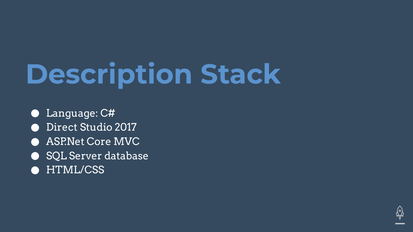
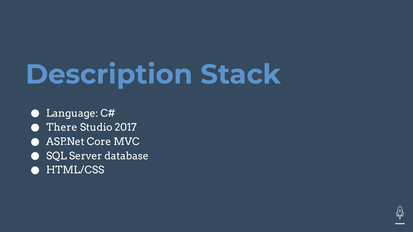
Direct: Direct -> There
